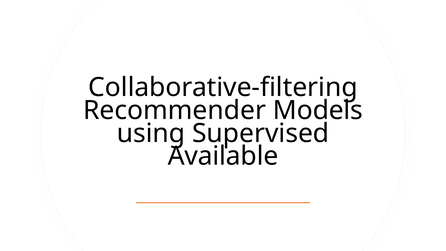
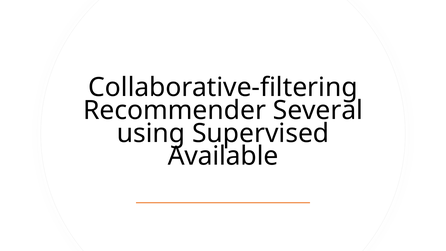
Models: Models -> Several
